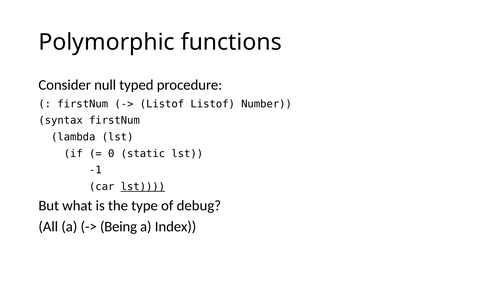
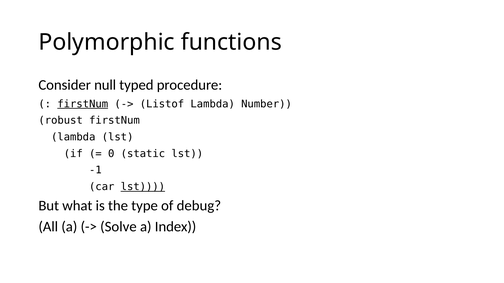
firstNum at (83, 104) underline: none -> present
Listof Listof: Listof -> Lambda
syntax: syntax -> robust
Being: Being -> Solve
